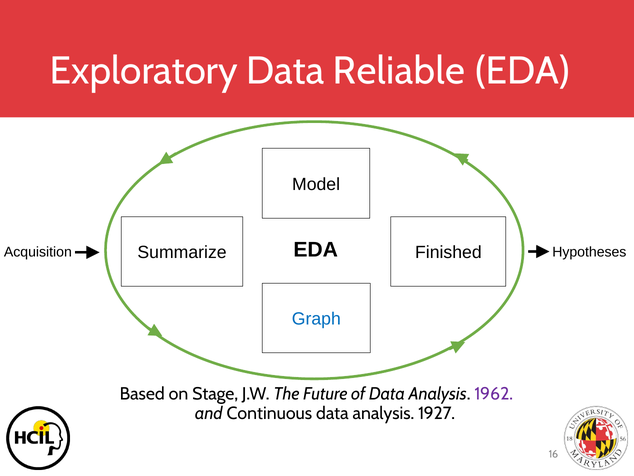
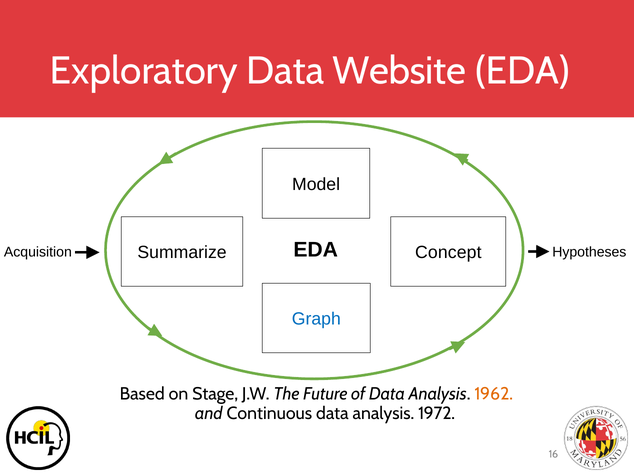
Reliable: Reliable -> Website
Finished: Finished -> Concept
1962 colour: purple -> orange
1927: 1927 -> 1972
